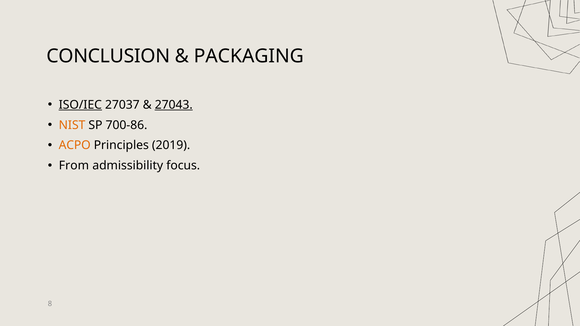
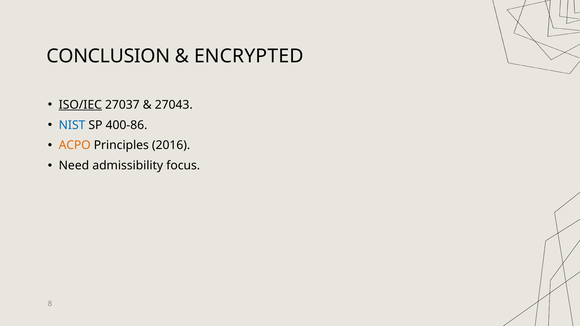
PACKAGING: PACKAGING -> ENCRYPTED
27043 underline: present -> none
NIST colour: orange -> blue
700-86: 700-86 -> 400-86
2019: 2019 -> 2016
From: From -> Need
